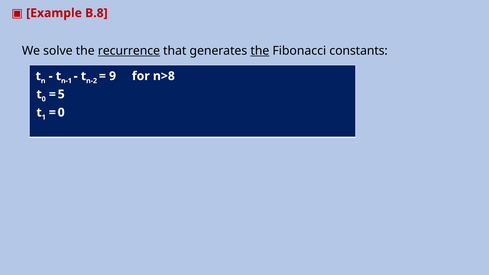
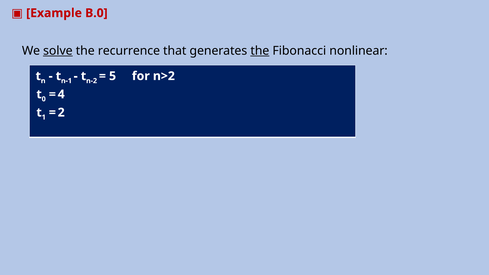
B.8: B.8 -> B.0
solve underline: none -> present
recurrence underline: present -> none
constants: constants -> nonlinear
9: 9 -> 5
n>8: n>8 -> n>2
5: 5 -> 4
0 at (61, 112): 0 -> 2
